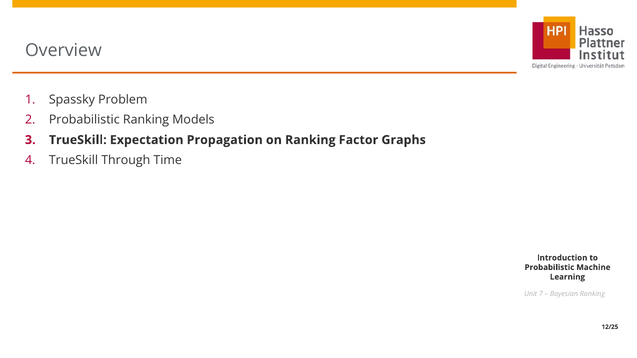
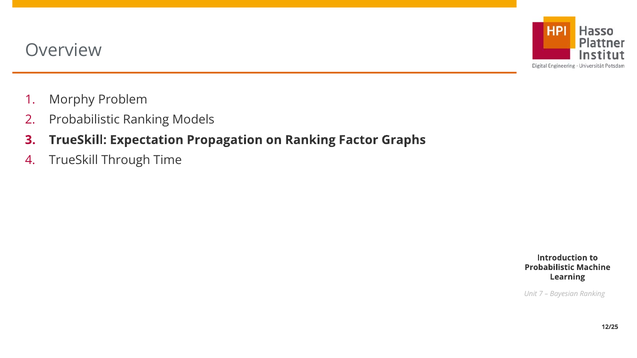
Spassky: Spassky -> Morphy
